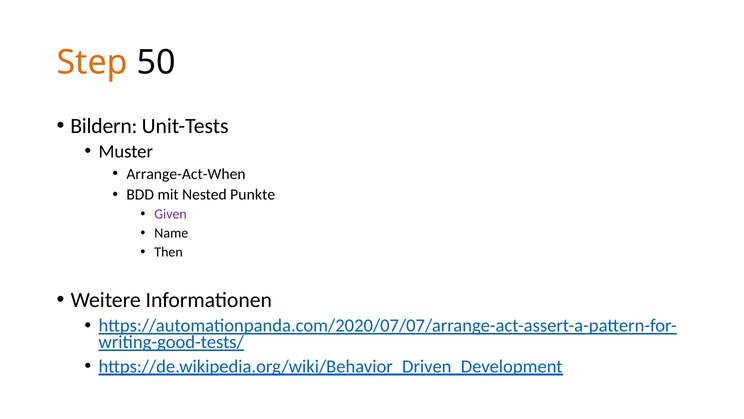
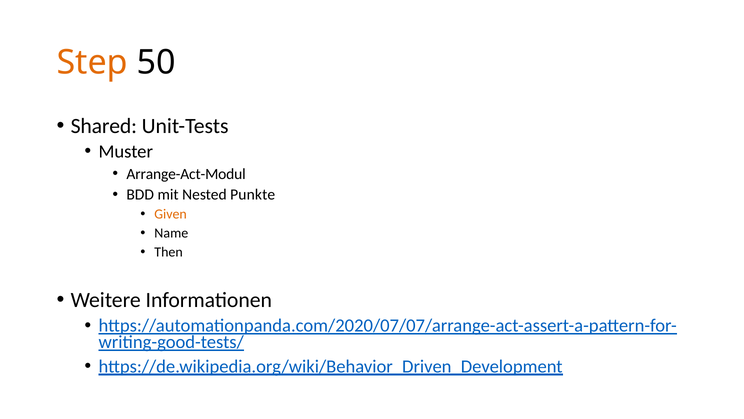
Bildern: Bildern -> Shared
Arrange-Act-When: Arrange-Act-When -> Arrange-Act-Modul
Given colour: purple -> orange
